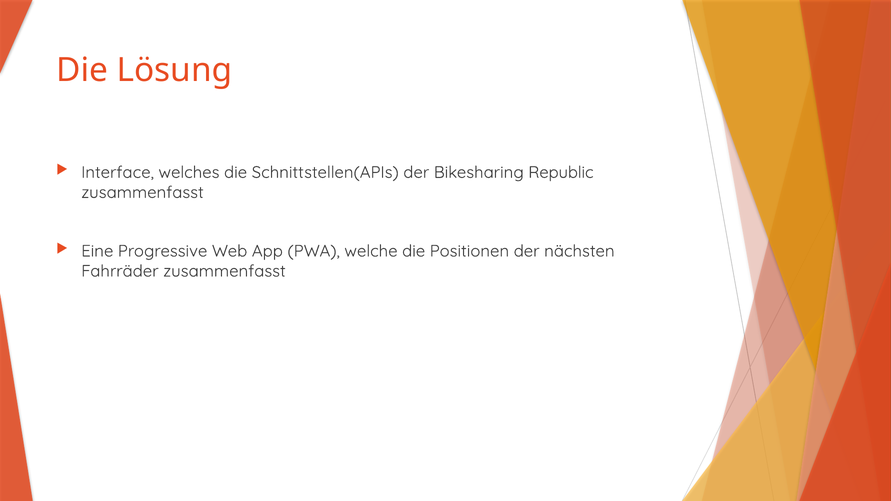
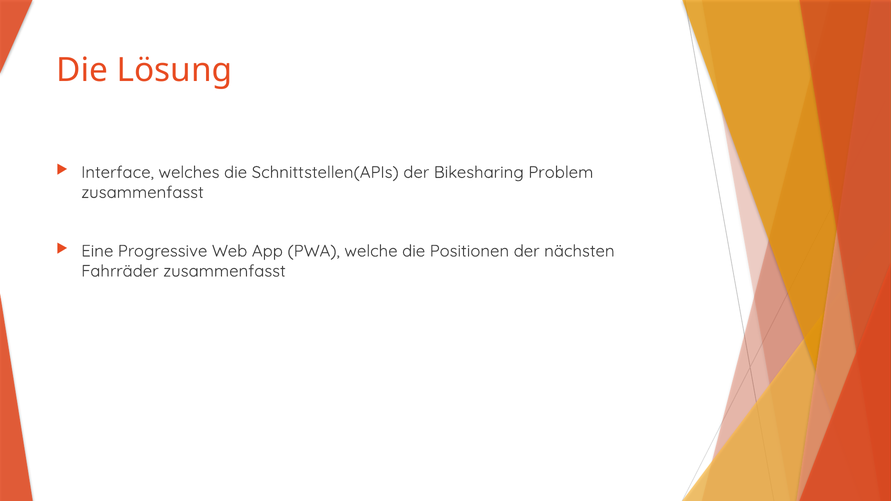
Republic: Republic -> Problem
